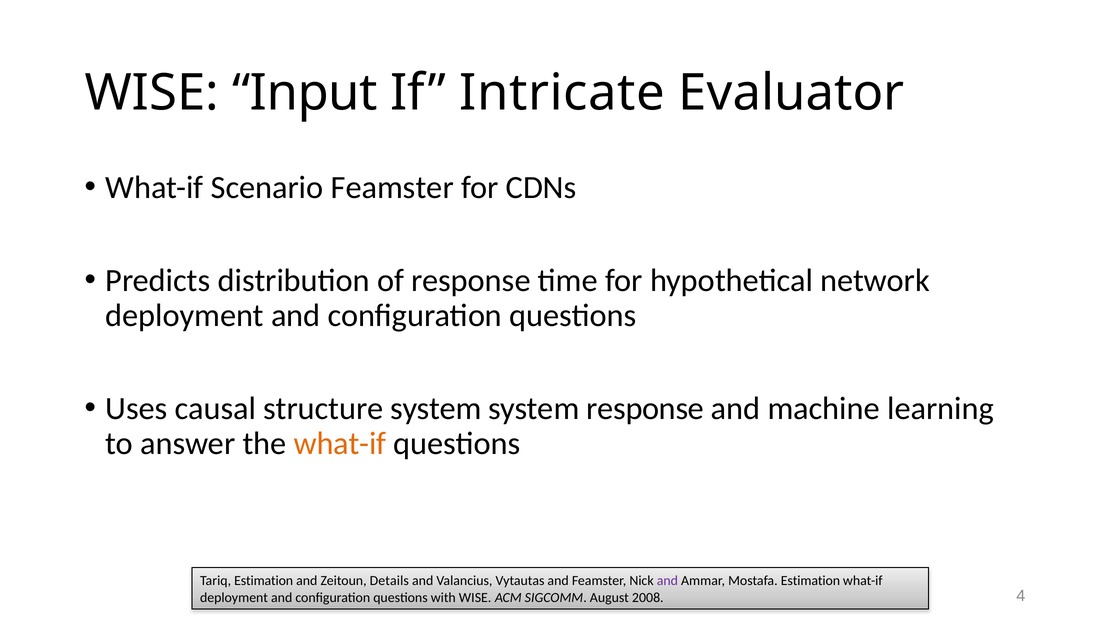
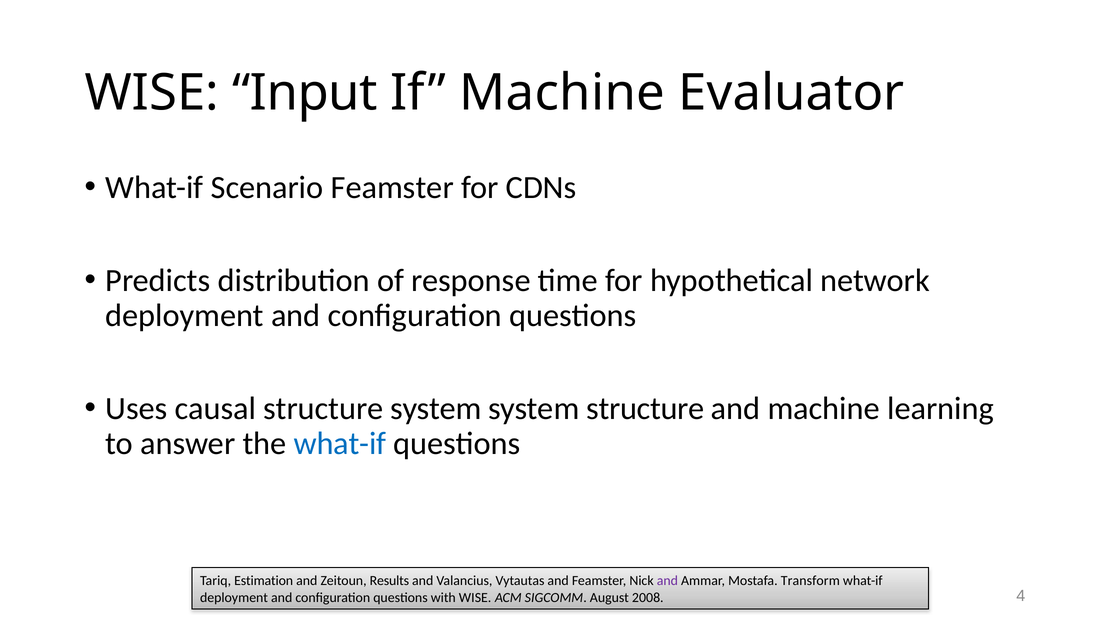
If Intricate: Intricate -> Machine
system response: response -> structure
what-if at (340, 444) colour: orange -> blue
Details: Details -> Results
Mostafa Estimation: Estimation -> Transform
